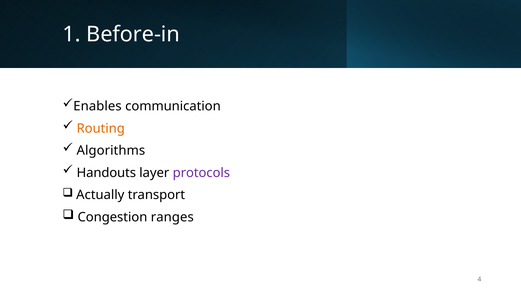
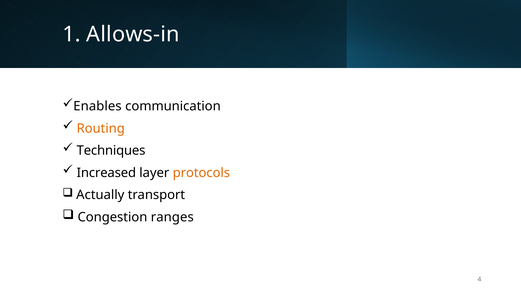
Before-in: Before-in -> Allows-in
Algorithms: Algorithms -> Techniques
Handouts: Handouts -> Increased
protocols colour: purple -> orange
